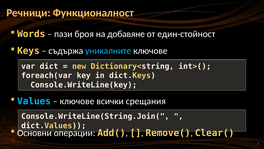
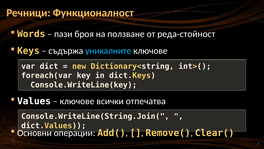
добавяне: добавяне -> ползване
един-стойност: един-стойност -> реда-стойност
Values colour: light blue -> white
срещания: срещания -> отпечатва
